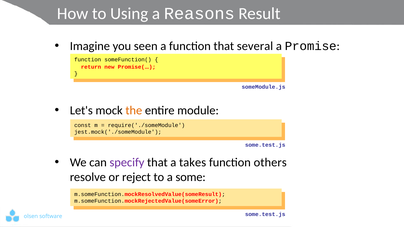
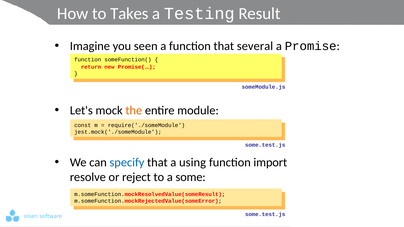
Using: Using -> Takes
Reasons: Reasons -> Testing
specify colour: purple -> blue
takes: takes -> using
others: others -> import
